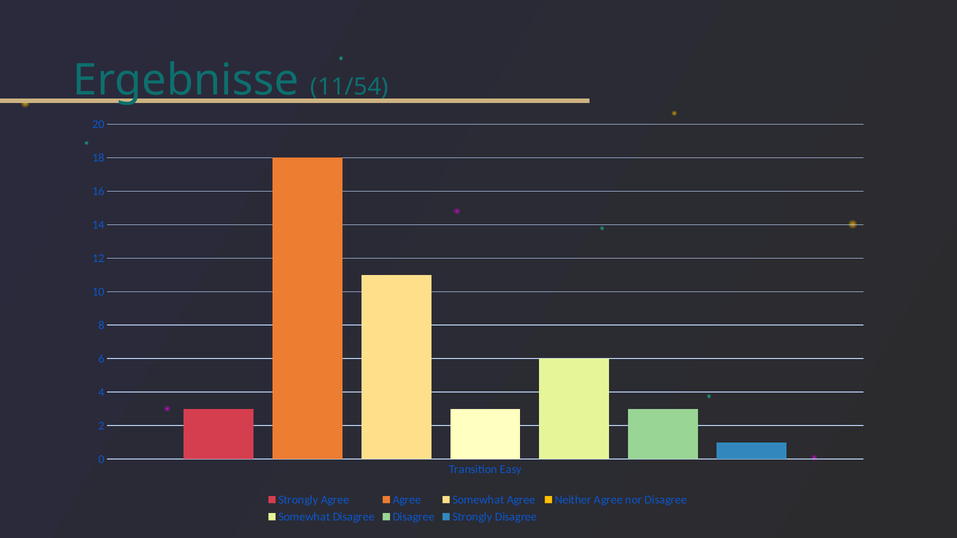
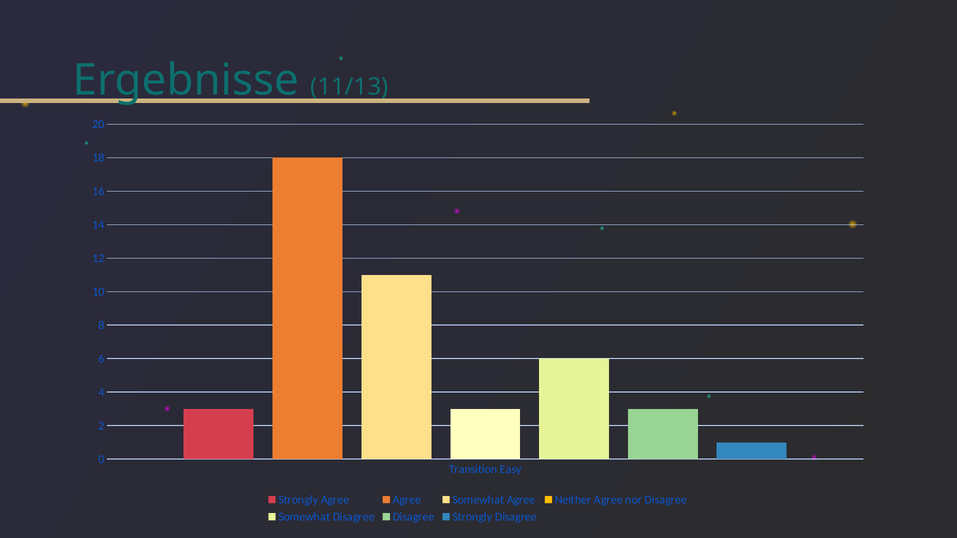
11/54: 11/54 -> 11/13
